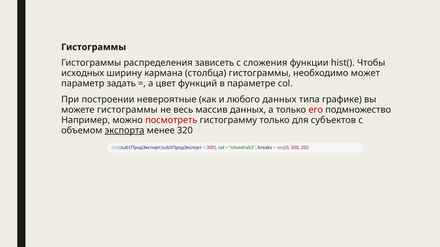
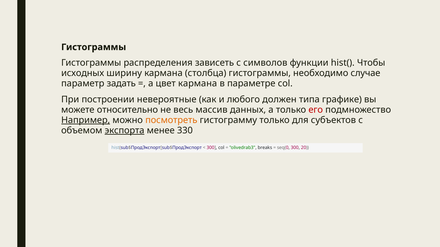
сложения: сложения -> символов
может: может -> случае
цвет функций: функций -> кармана
любого данных: данных -> должен
можете гистограммы: гистограммы -> относительно
Например underline: none -> present
посмотреть colour: red -> orange
320: 320 -> 330
